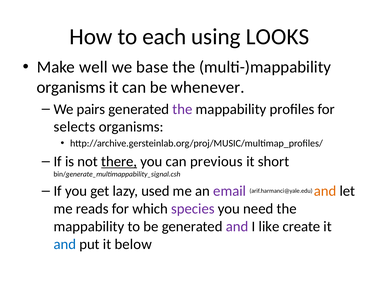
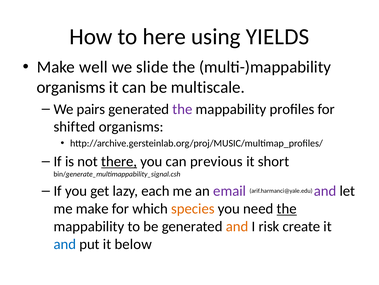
each: each -> here
LOOKS: LOOKS -> YIELDS
base: base -> slide
whenever: whenever -> multiscale
selects: selects -> shifted
used: used -> each
and at (325, 191) colour: orange -> purple
me reads: reads -> make
species colour: purple -> orange
the at (287, 208) underline: none -> present
and at (237, 226) colour: purple -> orange
like: like -> risk
